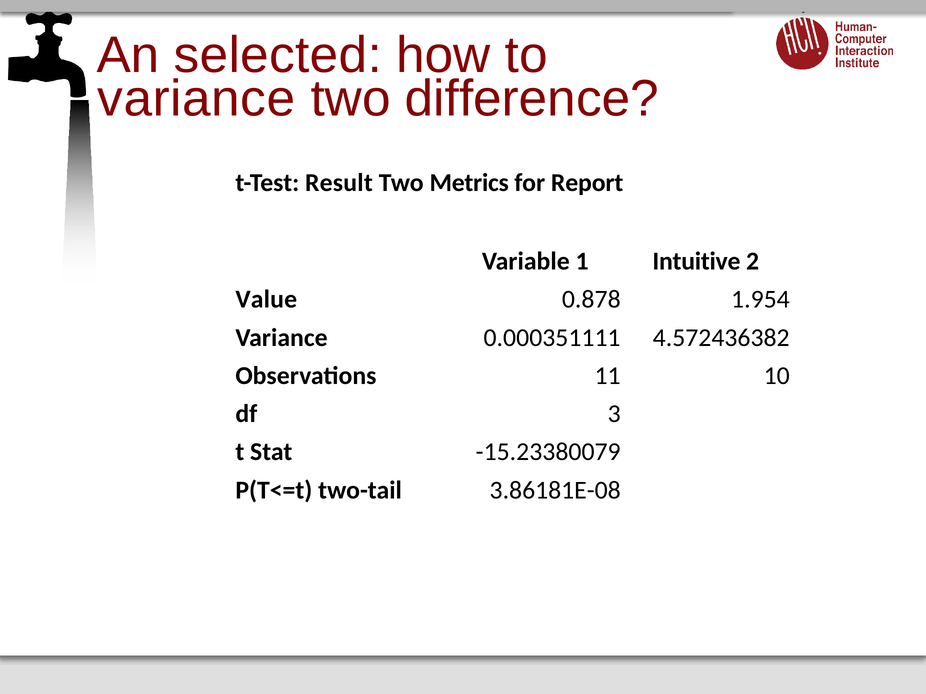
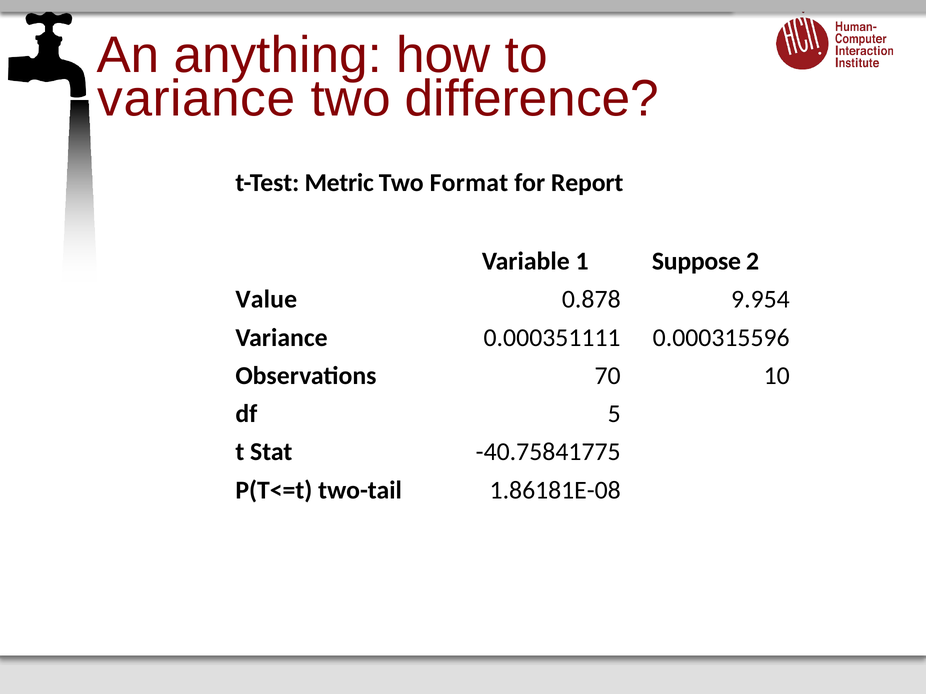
selected: selected -> anything
Result: Result -> Metric
Metrics: Metrics -> Format
Intuitive: Intuitive -> Suppose
1.954: 1.954 -> 9.954
4.572436382: 4.572436382 -> 0.000315596
11: 11 -> 70
3: 3 -> 5
-15.23380079: -15.23380079 -> -40.75841775
3.86181E-08: 3.86181E-08 -> 1.86181E-08
